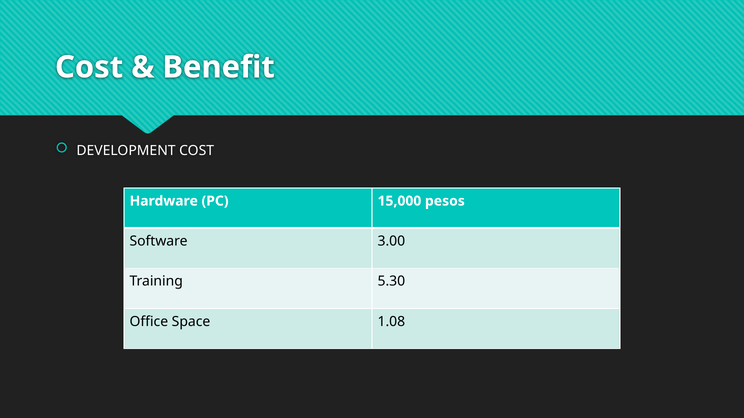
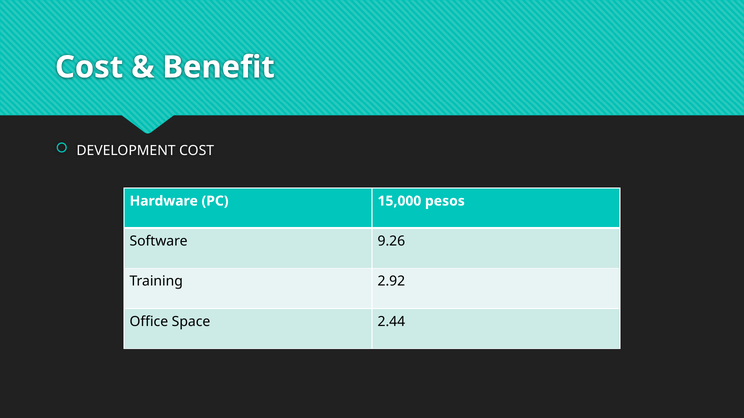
3.00: 3.00 -> 9.26
5.30: 5.30 -> 2.92
1.08: 1.08 -> 2.44
